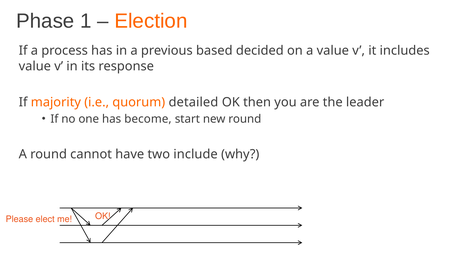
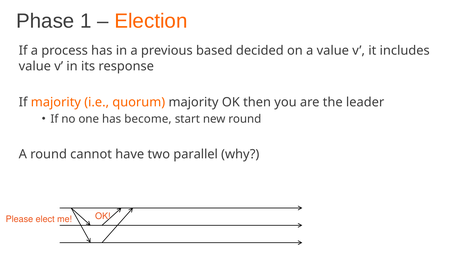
quorum detailed: detailed -> majority
include: include -> parallel
